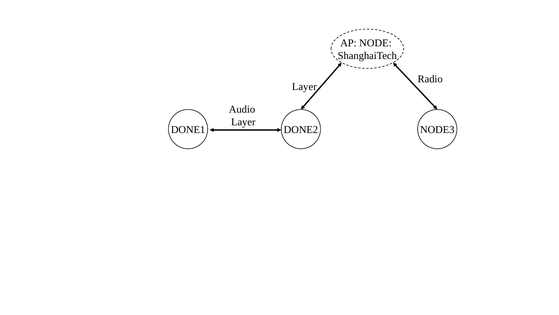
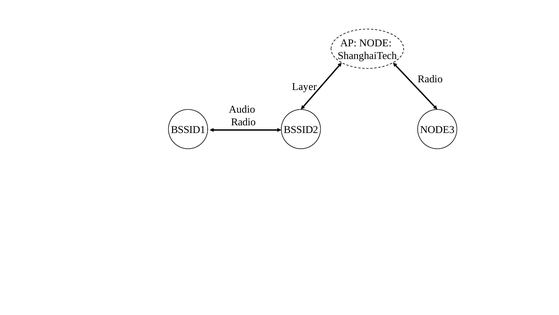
Layer at (243, 122): Layer -> Radio
DONE1: DONE1 -> BSSID1
DONE2: DONE2 -> BSSID2
